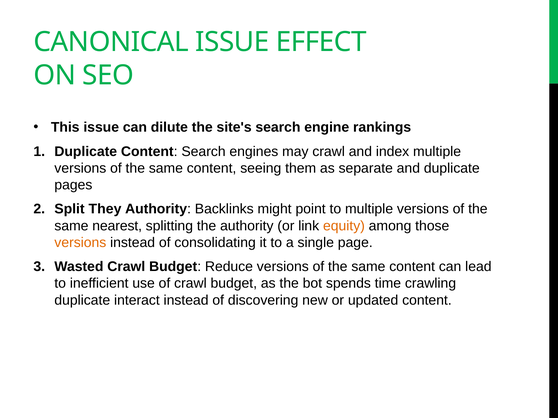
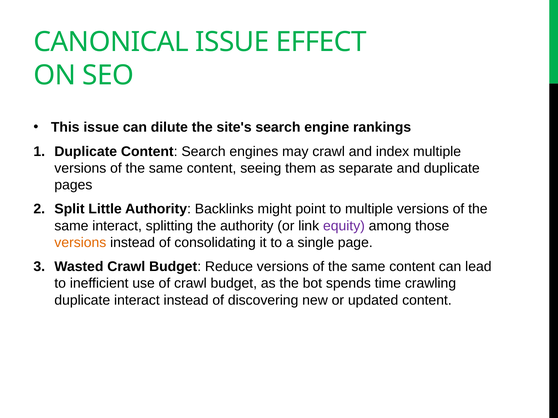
They: They -> Little
same nearest: nearest -> interact
equity colour: orange -> purple
